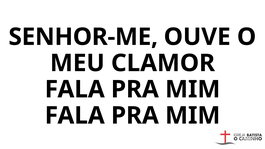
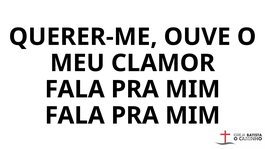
SENHOR-ME: SENHOR-ME -> QUERER-ME
